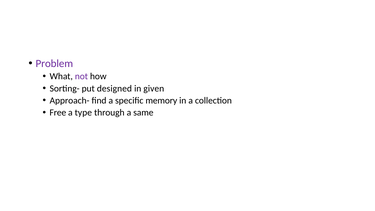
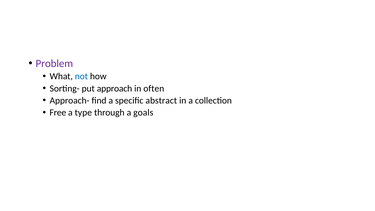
not colour: purple -> blue
designed: designed -> approach
given: given -> often
memory: memory -> abstract
same: same -> goals
